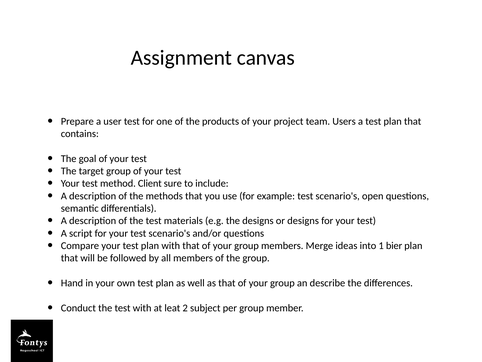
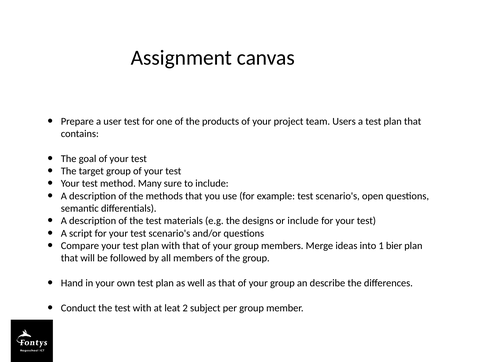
Client: Client -> Many
or designs: designs -> include
